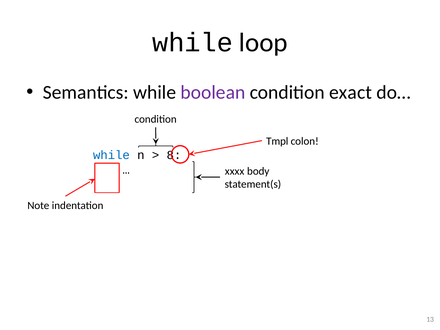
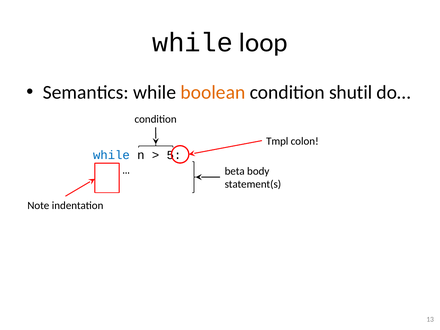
boolean colour: purple -> orange
exact: exact -> shutil
8: 8 -> 5
xxxx: xxxx -> beta
